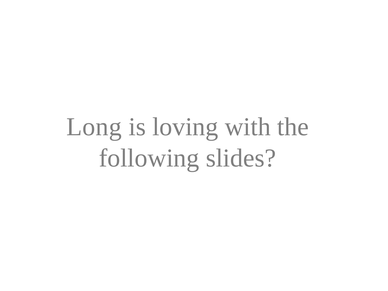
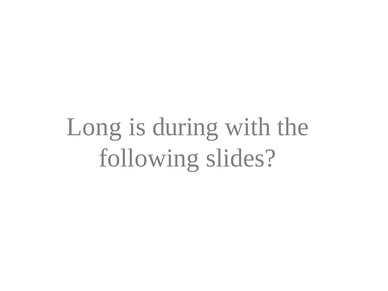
loving: loving -> during
